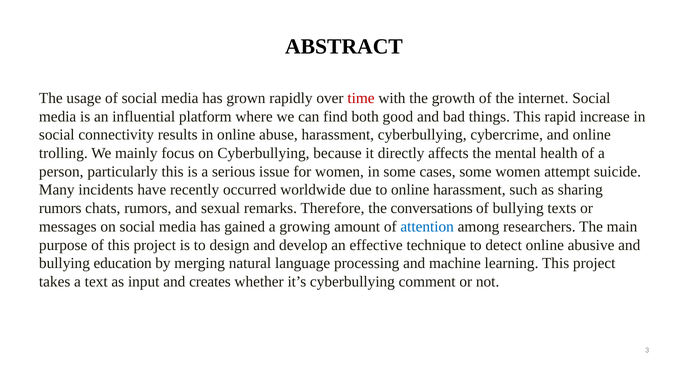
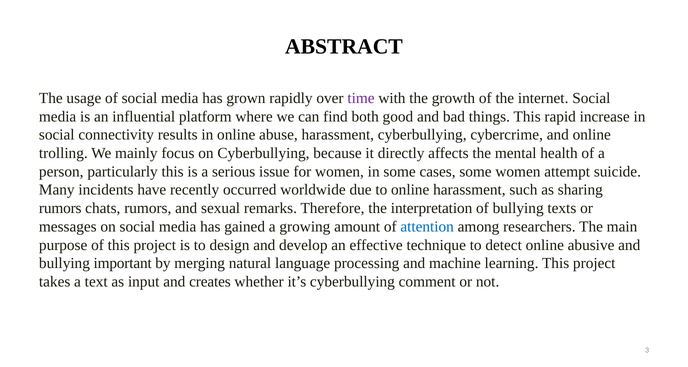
time colour: red -> purple
conversations: conversations -> interpretation
education: education -> important
